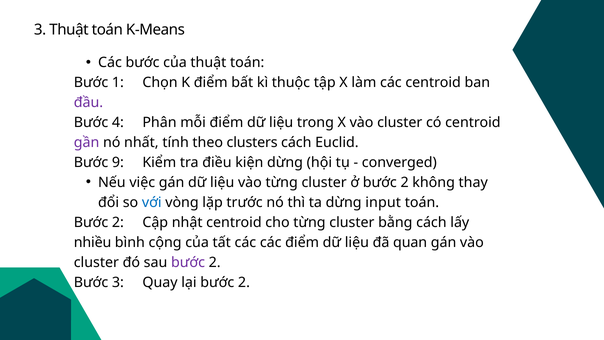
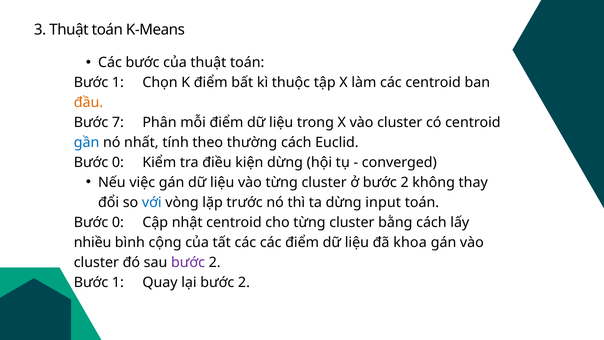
đầu colour: purple -> orange
4: 4 -> 7
gần colour: purple -> blue
clusters: clusters -> thường
9 at (118, 162): 9 -> 0
2 at (118, 222): 2 -> 0
quan: quan -> khoa
3 at (118, 282): 3 -> 1
